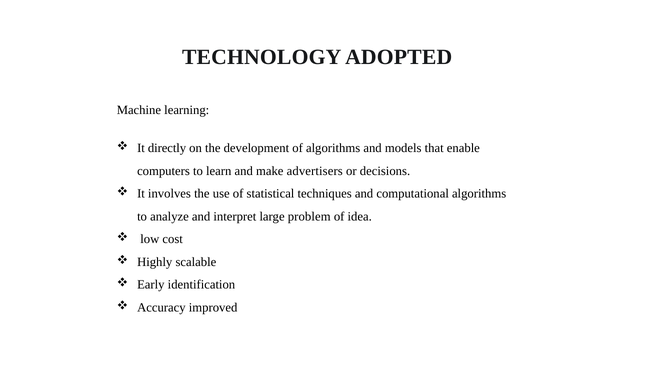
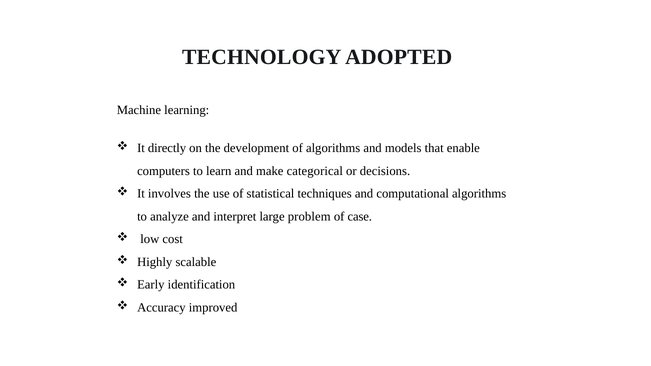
advertisers: advertisers -> categorical
idea: idea -> case
